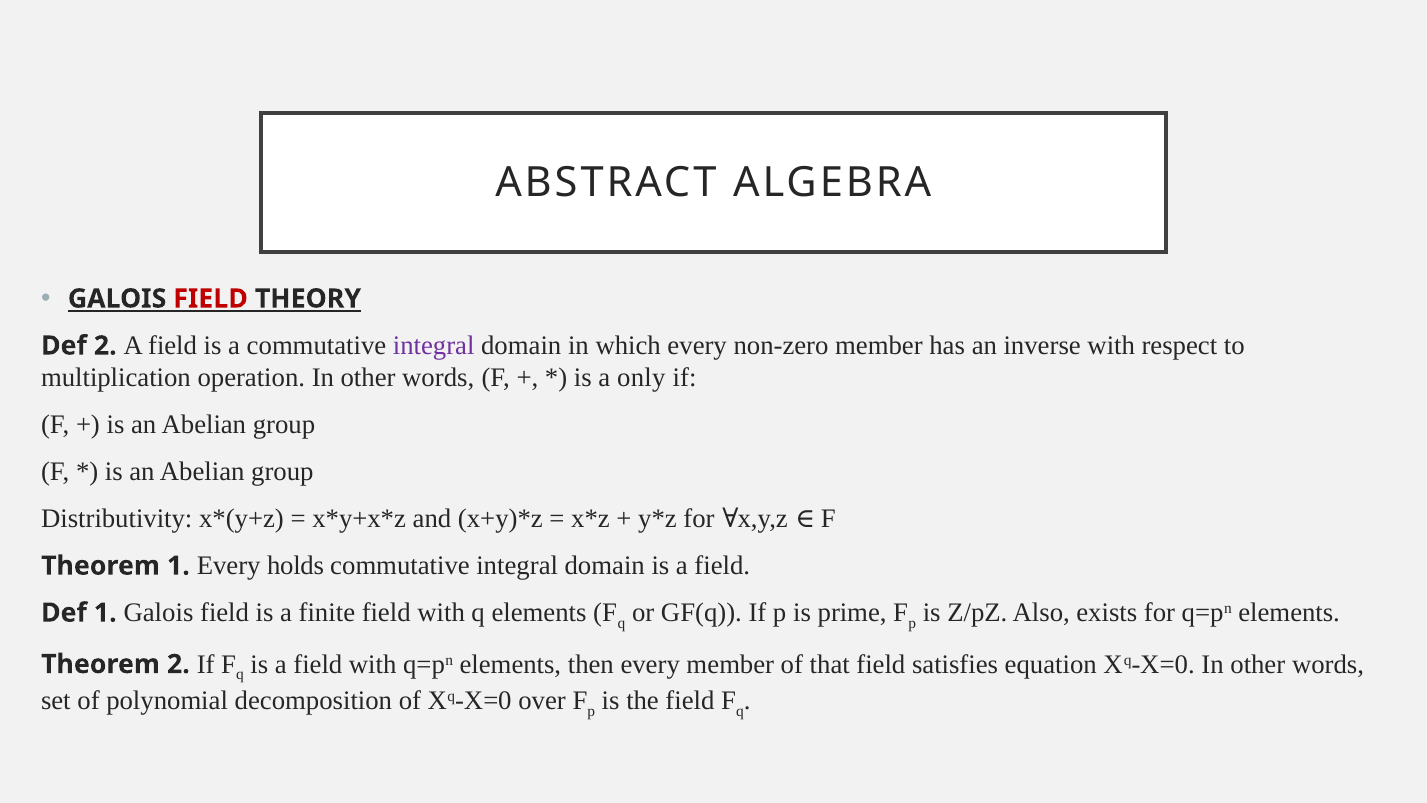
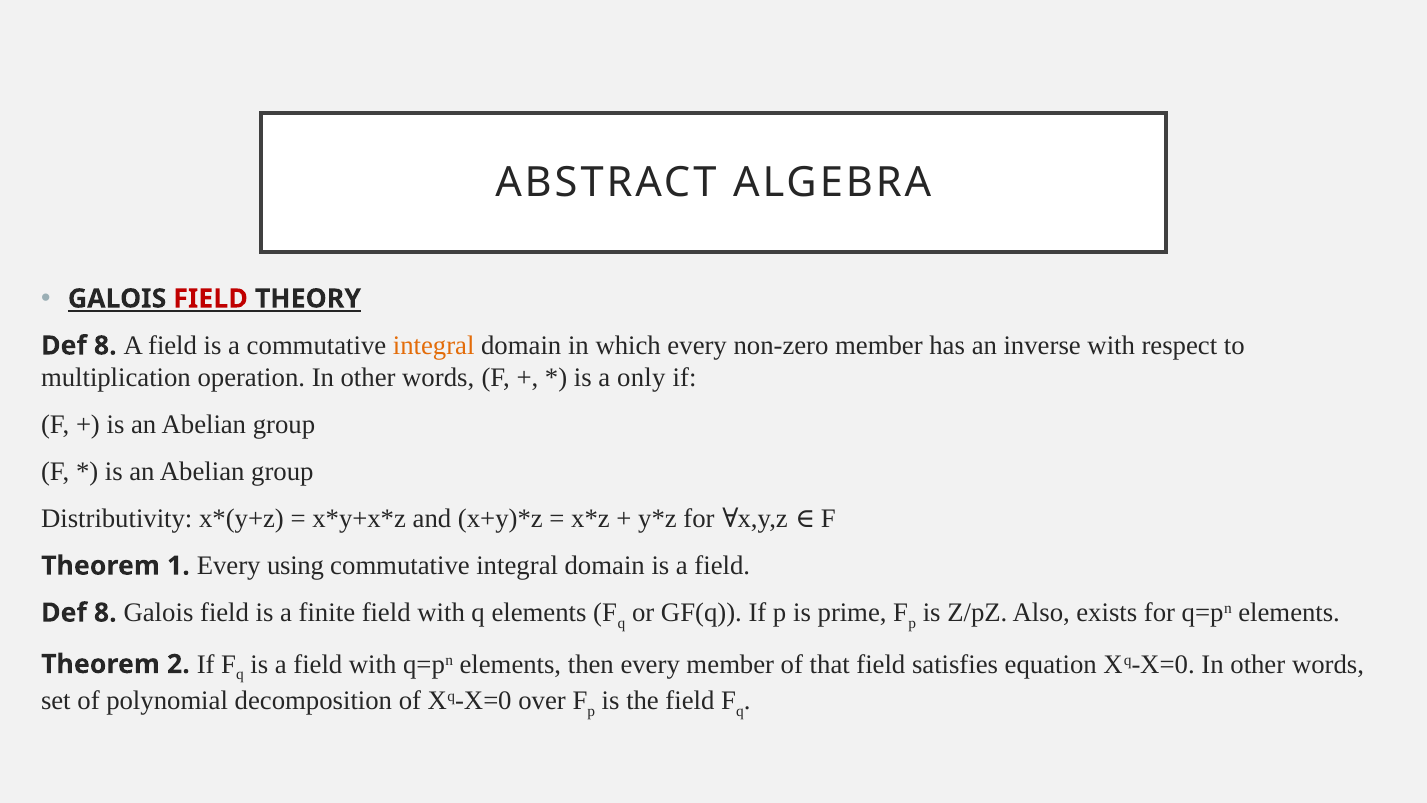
2 at (105, 346): 2 -> 8
integral at (434, 346) colour: purple -> orange
holds: holds -> using
1 at (105, 613): 1 -> 8
